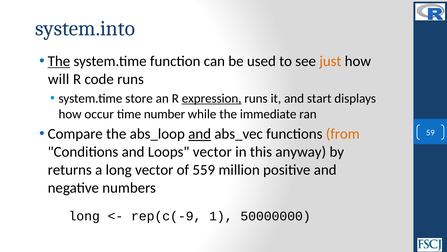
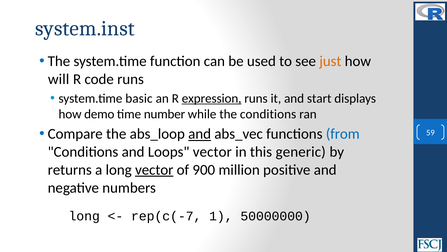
system.into: system.into -> system.inst
The at (59, 61) underline: present -> none
store: store -> basic
occur: occur -> demo
the immediate: immediate -> conditions
from colour: orange -> blue
anyway: anyway -> generic
vector at (154, 169) underline: none -> present
559: 559 -> 900
rep(c(-9: rep(c(-9 -> rep(c(-7
